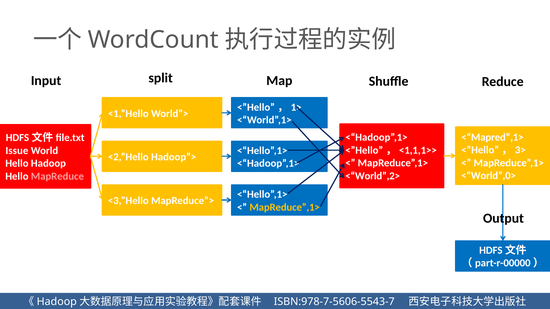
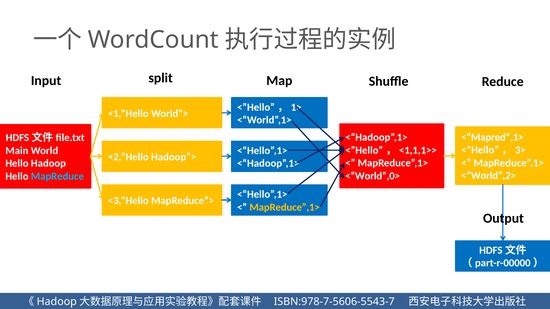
Issue: Issue -> Main
<“World”,0>: <“World”,0> -> <“World”,2>
<“World”,2>: <“World”,2> -> <“World”,0>
MapReduce colour: pink -> light blue
